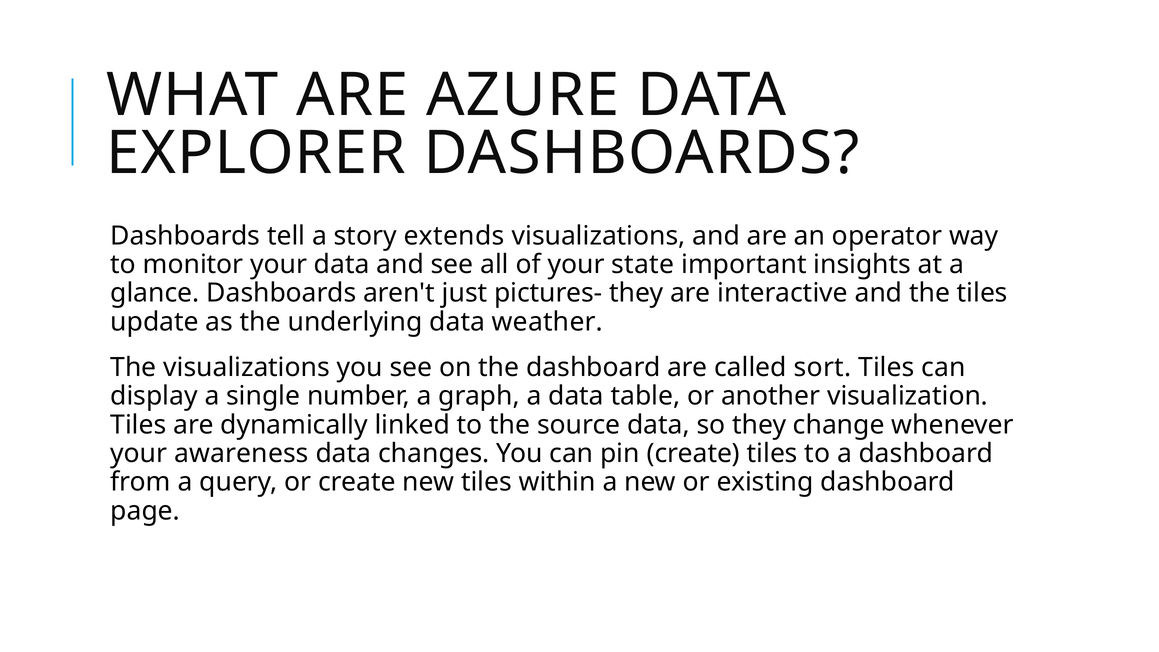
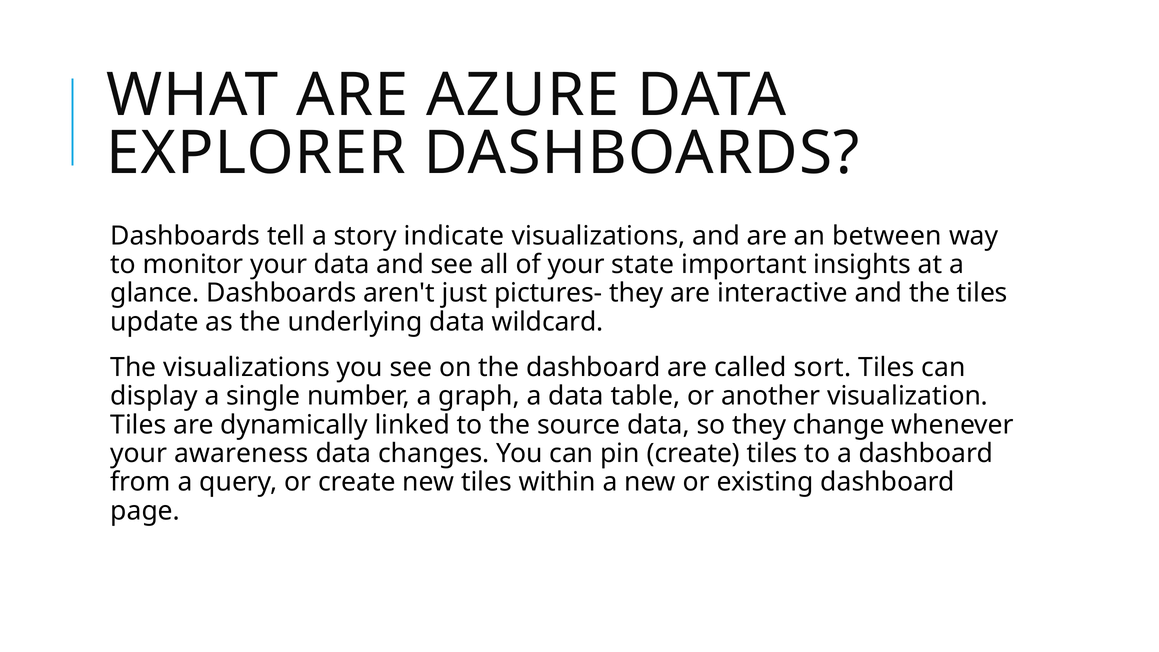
extends: extends -> indicate
operator: operator -> between
weather: weather -> wildcard
